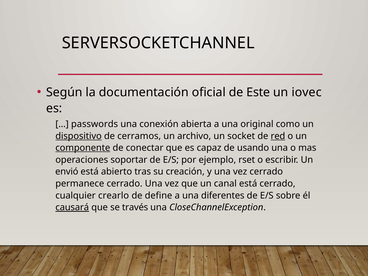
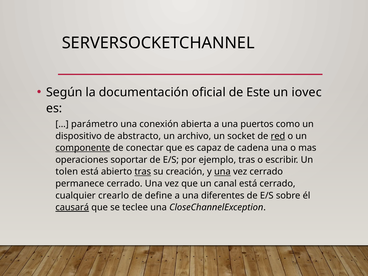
passwords: passwords -> parámetro
original: original -> puertos
dispositivo underline: present -> none
cerramos: cerramos -> abstracto
usando: usando -> cadena
ejemplo rset: rset -> tras
envió: envió -> tolen
tras at (143, 172) underline: none -> present
una at (222, 172) underline: none -> present
través: través -> teclee
